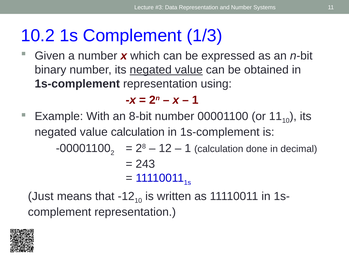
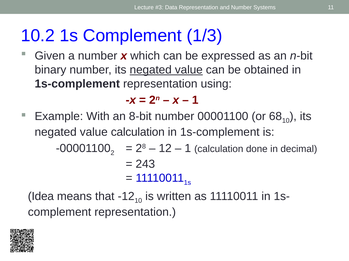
or 11: 11 -> 68
Just: Just -> Idea
